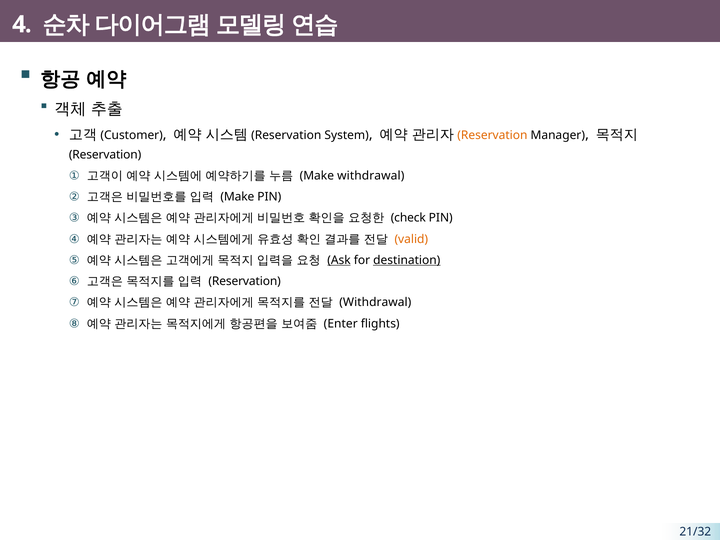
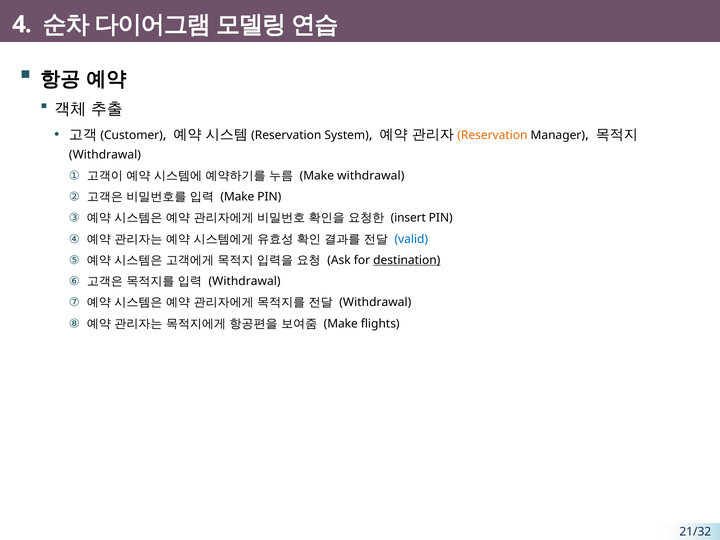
Reservation at (105, 155): Reservation -> Withdrawal
check: check -> insert
valid colour: orange -> blue
Ask underline: present -> none
Reservation at (245, 281): Reservation -> Withdrawal
Enter at (341, 324): Enter -> Make
